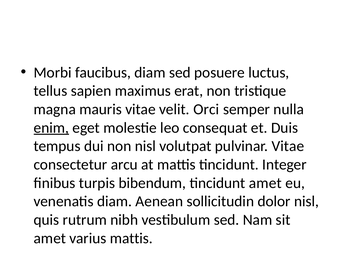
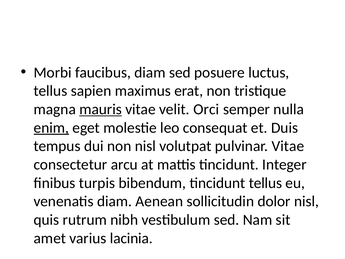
mauris underline: none -> present
tincidunt amet: amet -> tellus
varius mattis: mattis -> lacinia
